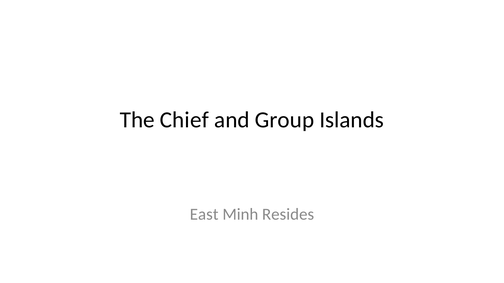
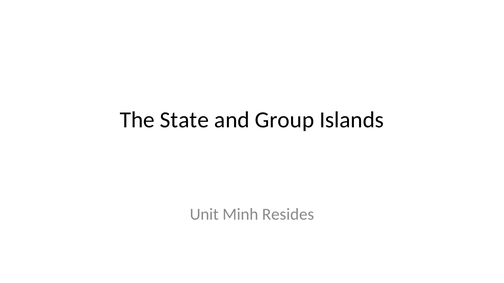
Chief: Chief -> State
East: East -> Unit
